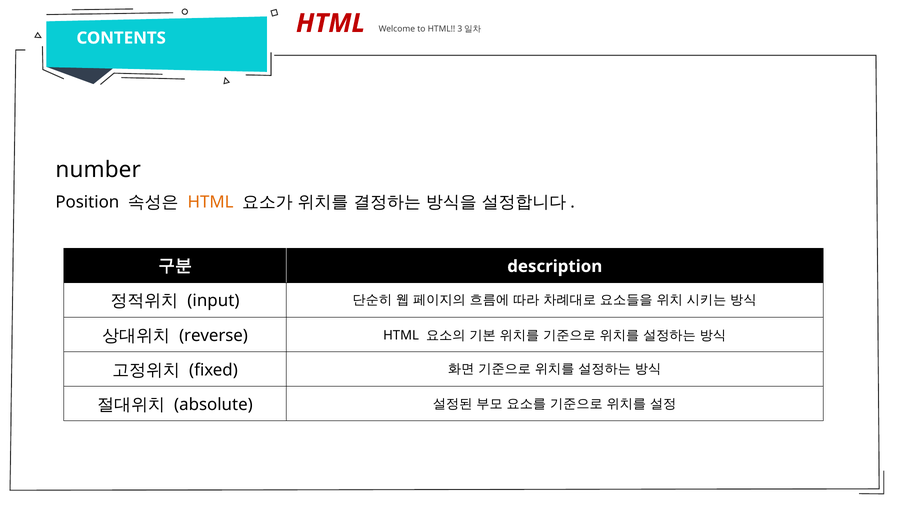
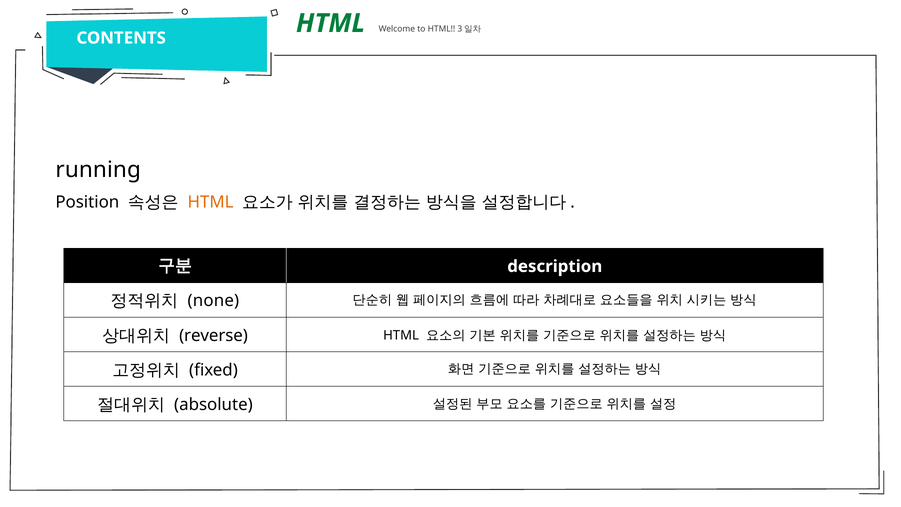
HTML at (331, 23) colour: red -> green
number: number -> running
input: input -> none
